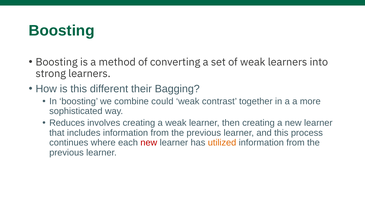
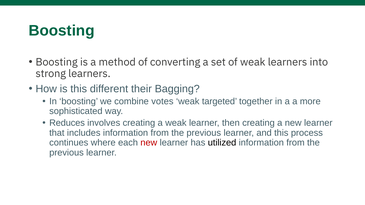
could: could -> votes
contrast: contrast -> targeted
utilized colour: orange -> black
